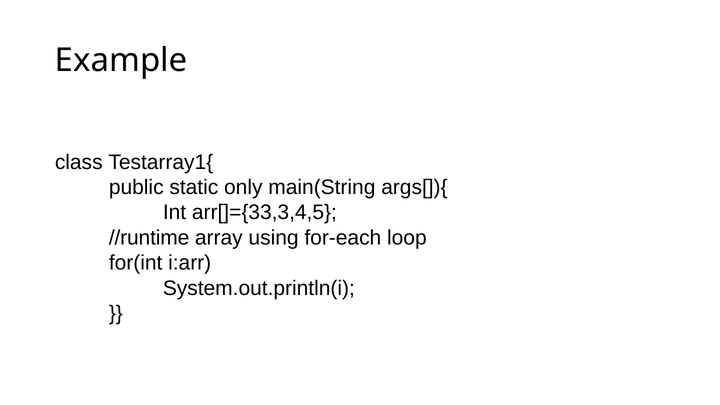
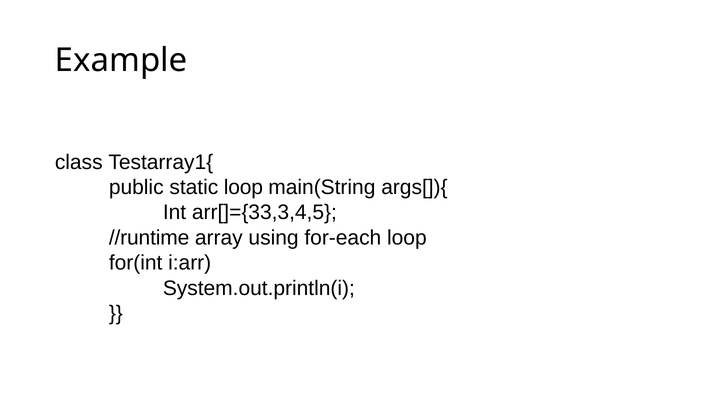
static only: only -> loop
